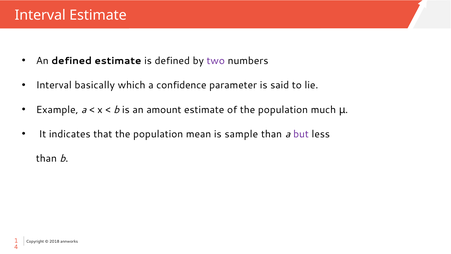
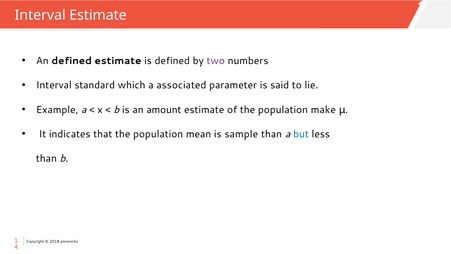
basically: basically -> standard
confidence: confidence -> associated
much: much -> make
but colour: purple -> blue
